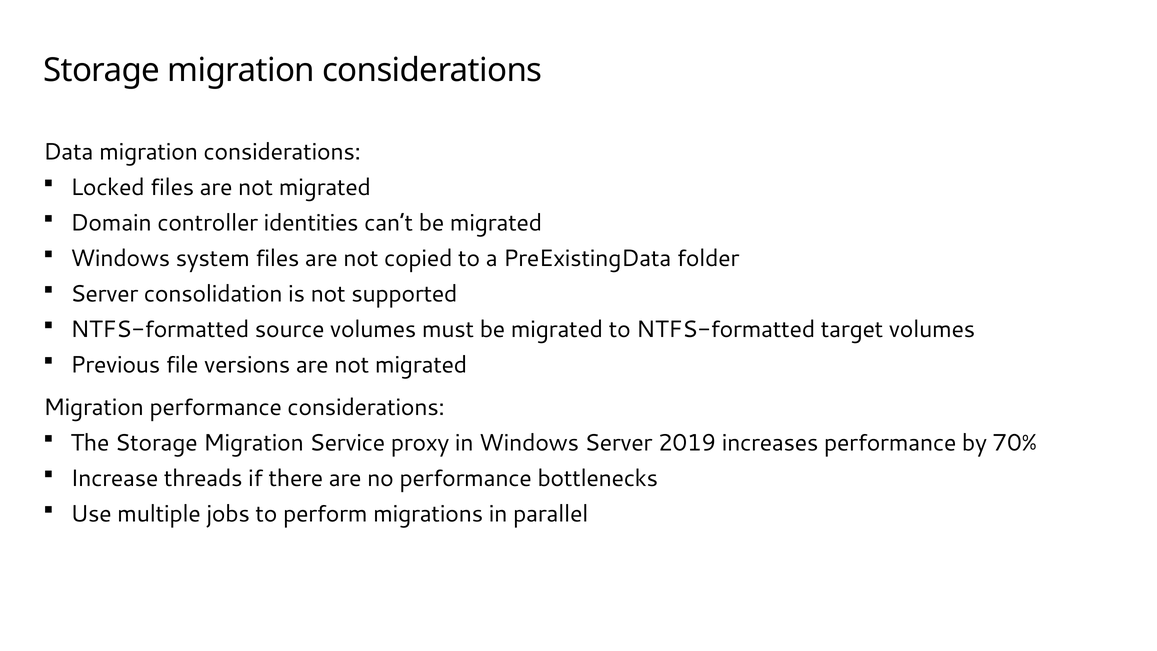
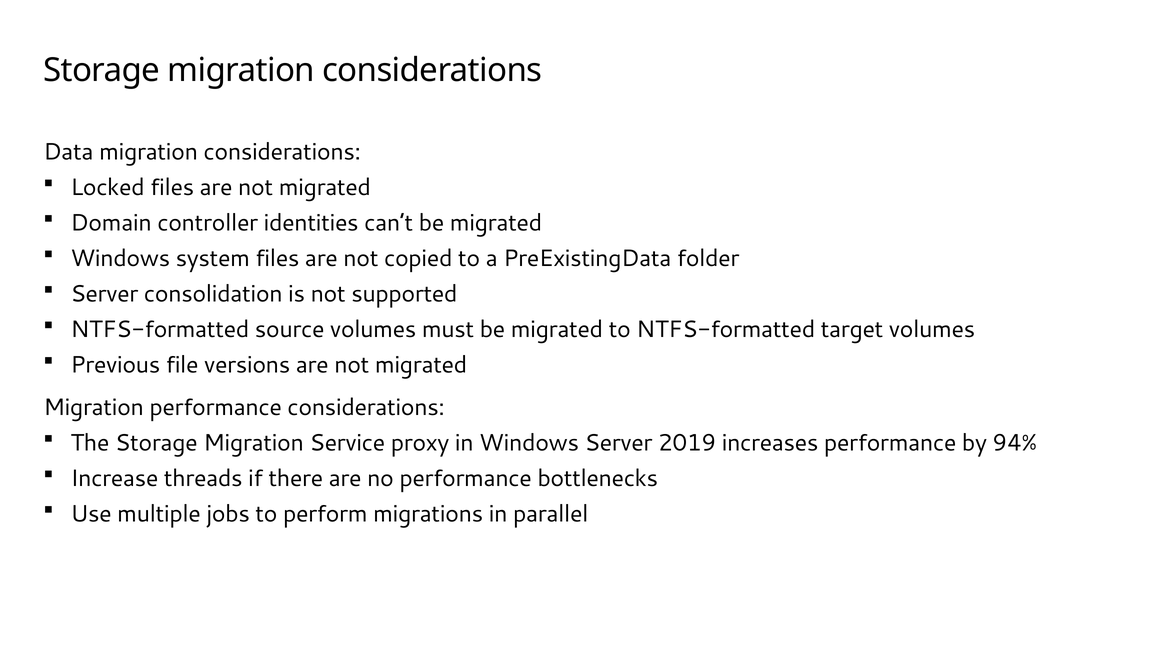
70%: 70% -> 94%
